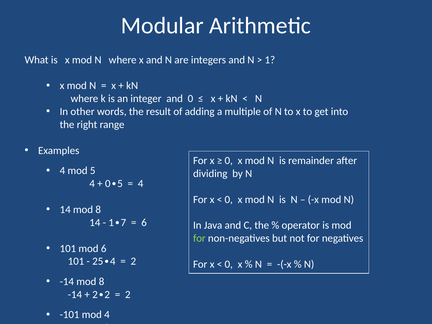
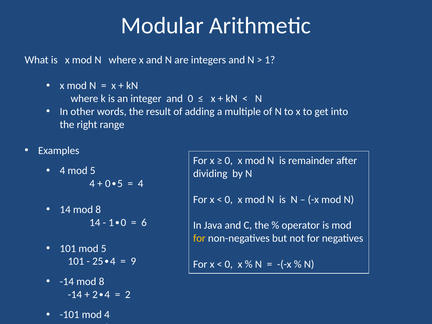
1 7: 7 -> 0
for at (199, 238) colour: light green -> yellow
101 mod 6: 6 -> 5
2 at (133, 261): 2 -> 9
2 2: 2 -> 4
